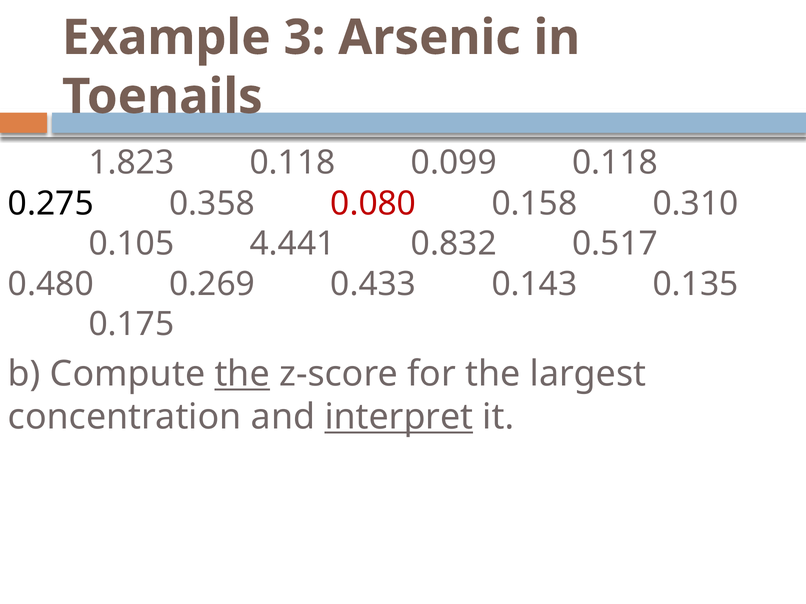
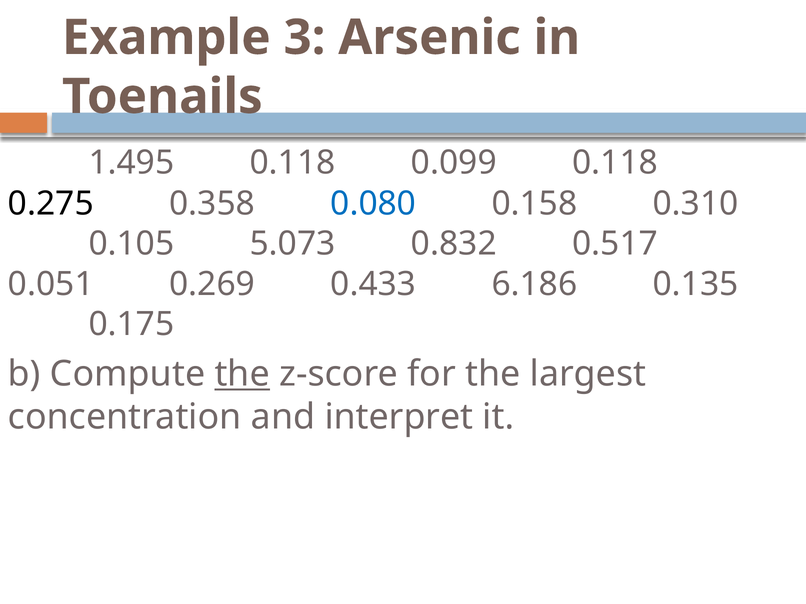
1.823: 1.823 -> 1.495
0.080 colour: red -> blue
4.441: 4.441 -> 5.073
0.480: 0.480 -> 0.051
0.143: 0.143 -> 6.186
interpret underline: present -> none
